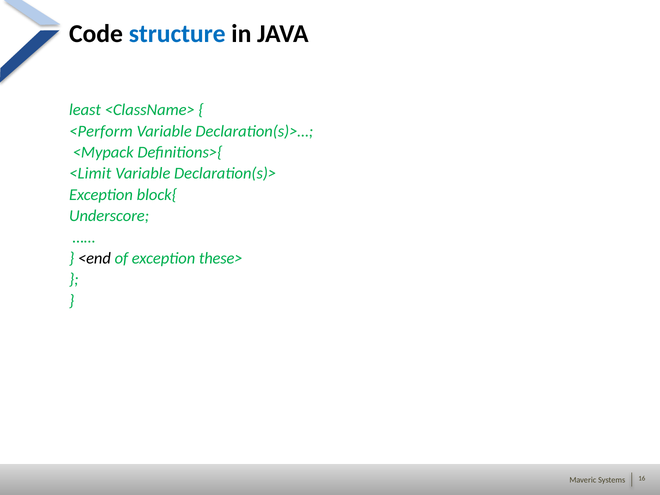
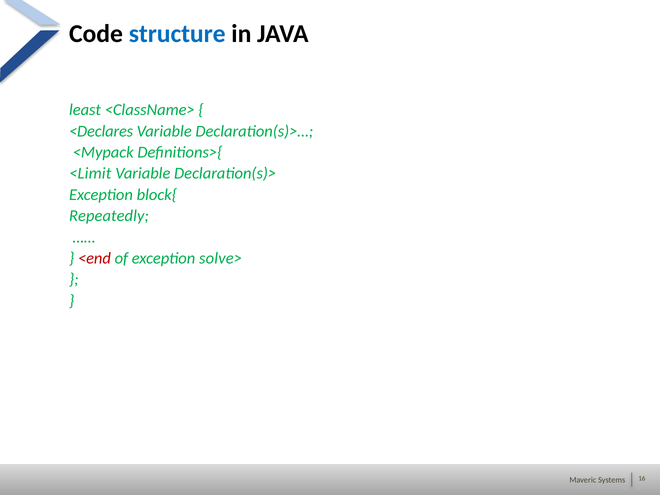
<Perform: <Perform -> <Declares
Underscore: Underscore -> Repeatedly
<end colour: black -> red
these>: these> -> solve>
